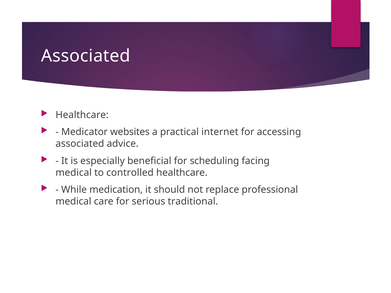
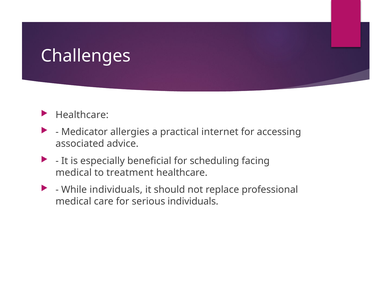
Associated at (86, 56): Associated -> Challenges
websites: websites -> allergies
controlled: controlled -> treatment
While medication: medication -> individuals
serious traditional: traditional -> individuals
